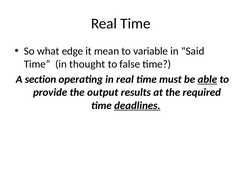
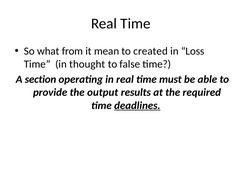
edge: edge -> from
variable: variable -> created
Said: Said -> Loss
able underline: present -> none
